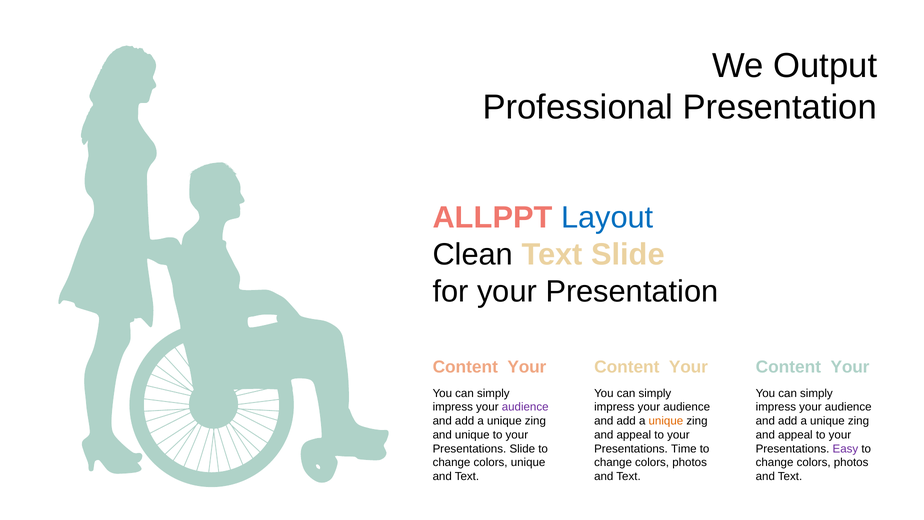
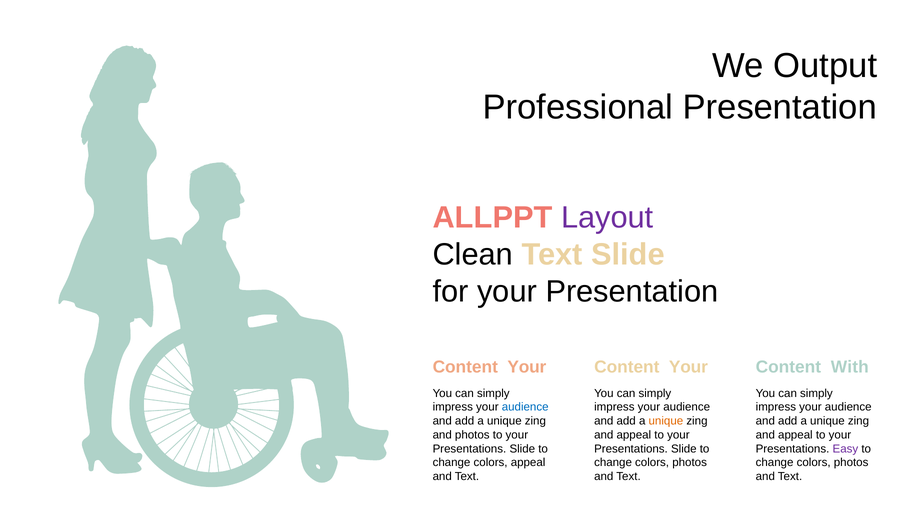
Layout colour: blue -> purple
Your at (850, 367): Your -> With
audience at (525, 407) colour: purple -> blue
and unique: unique -> photos
Time at (684, 448): Time -> Slide
colors unique: unique -> appeal
